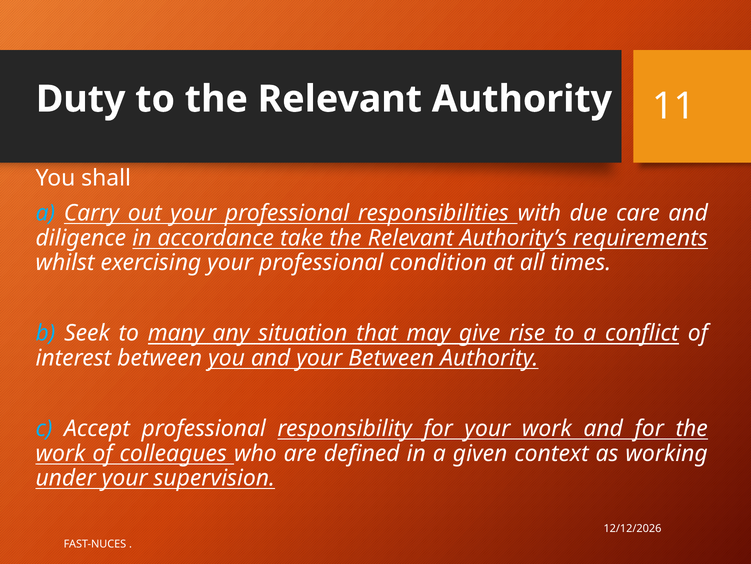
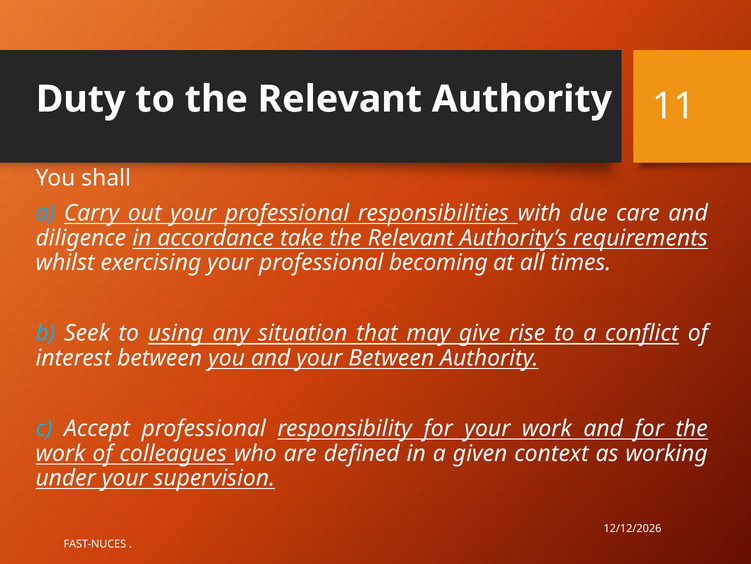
condition: condition -> becoming
many: many -> using
